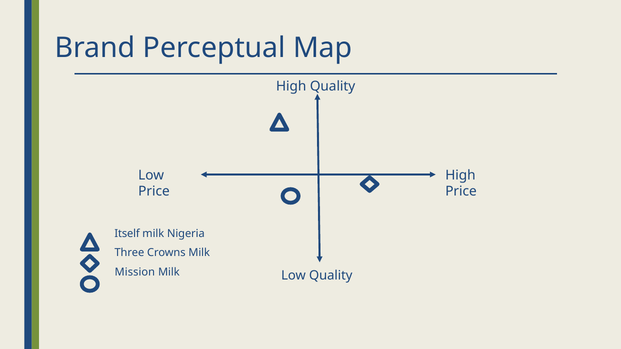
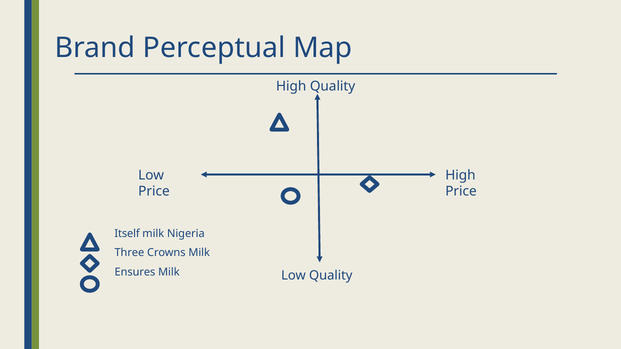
Mission: Mission -> Ensures
